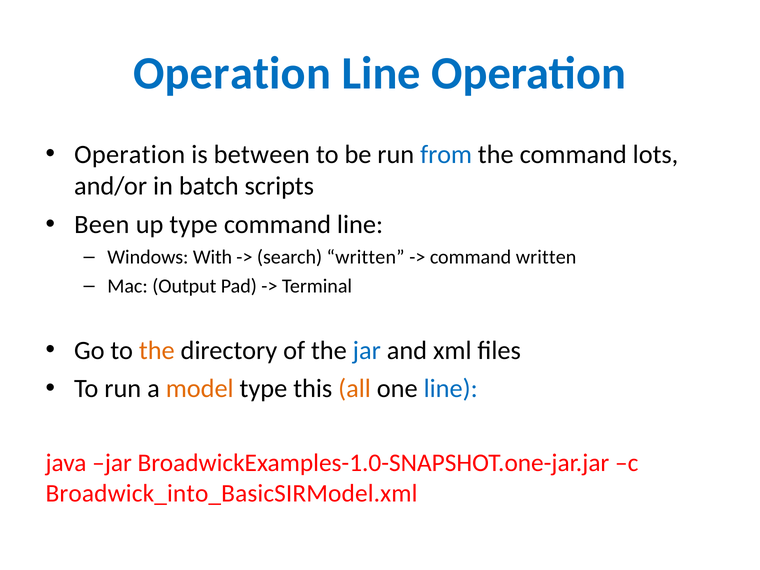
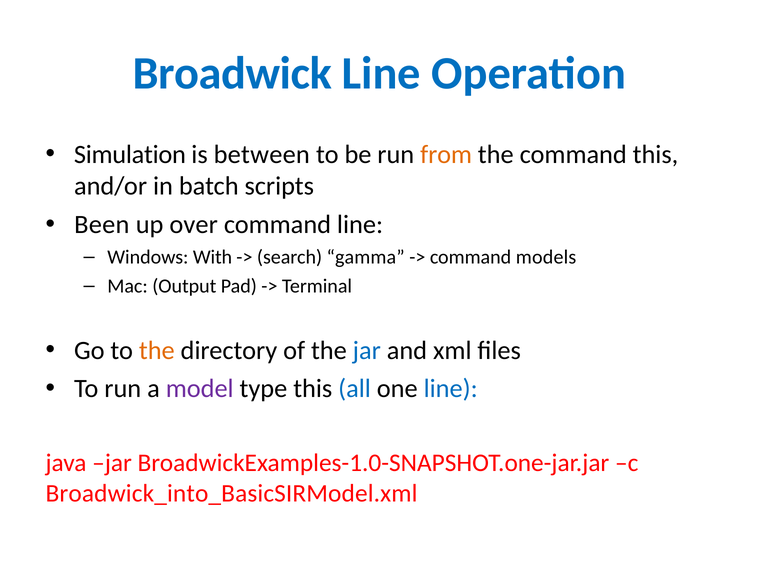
Operation at (232, 74): Operation -> Broadwick
Operation at (130, 154): Operation -> Simulation
from colour: blue -> orange
command lots: lots -> this
up type: type -> over
search written: written -> gamma
command written: written -> models
model colour: orange -> purple
all colour: orange -> blue
